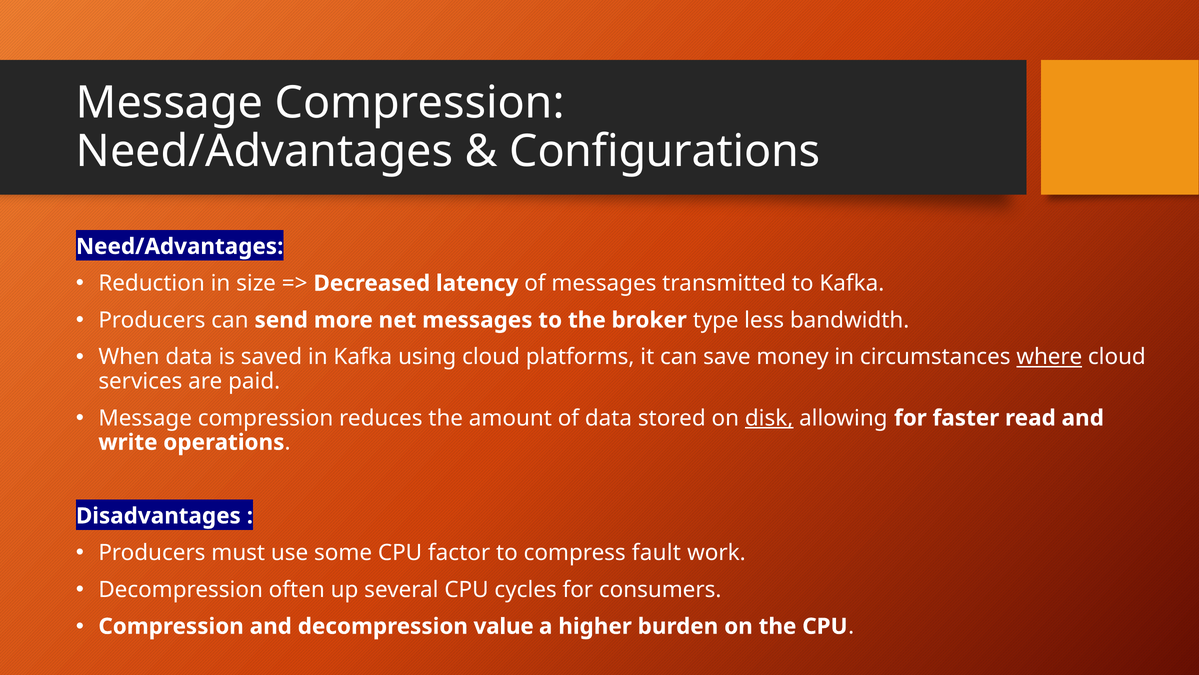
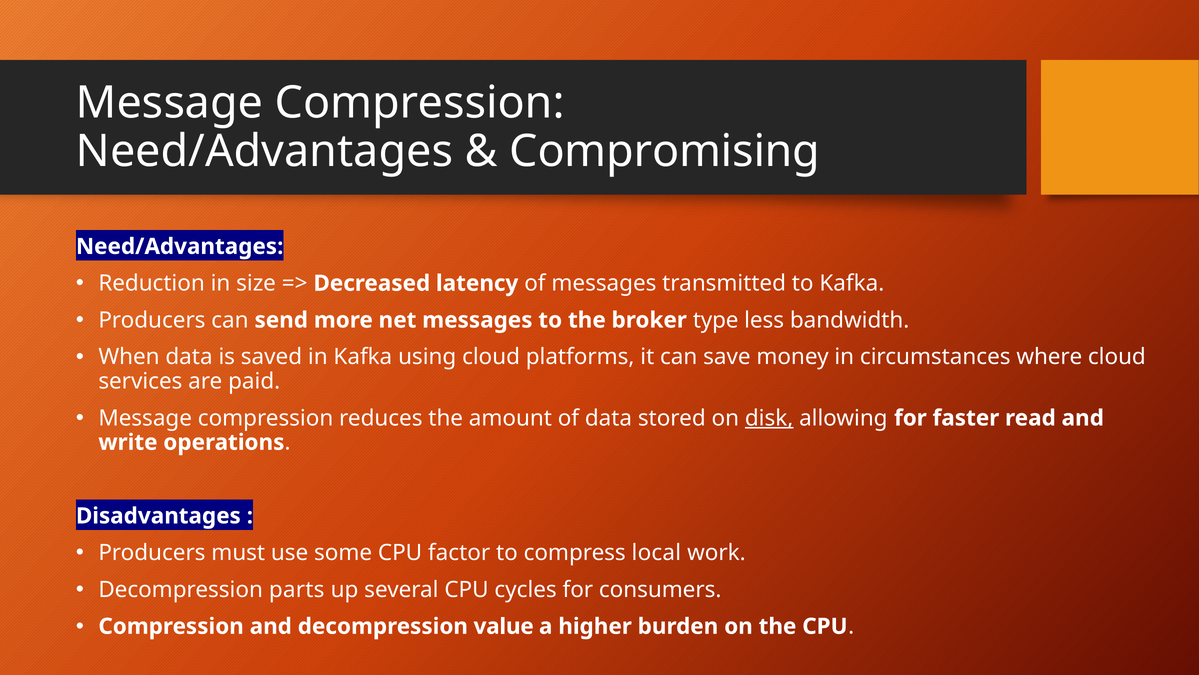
Configurations: Configurations -> Compromising
where underline: present -> none
fault: fault -> local
often: often -> parts
